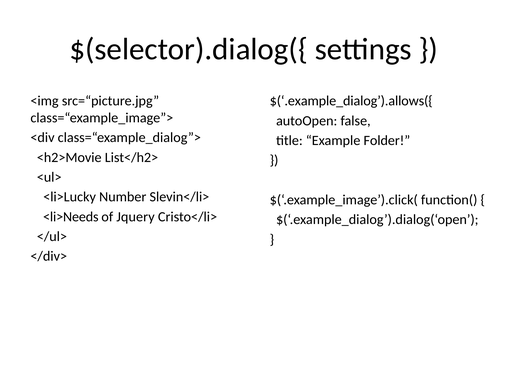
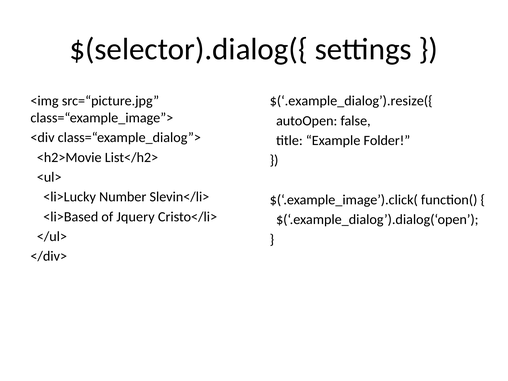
$(‘.example_dialog’).allows({: $(‘.example_dialog’).allows({ -> $(‘.example_dialog’).resize({
<li>Needs: <li>Needs -> <li>Based
